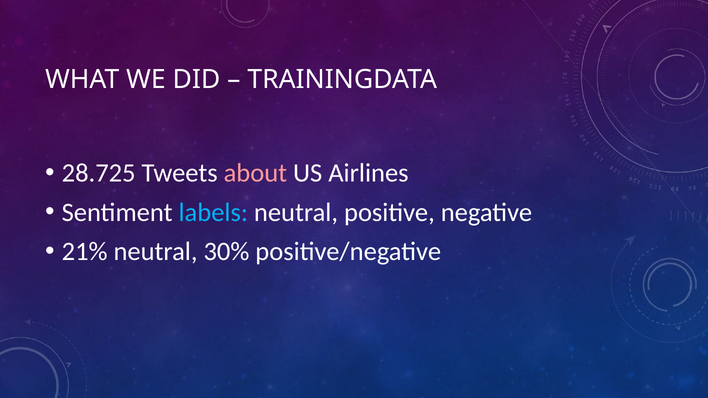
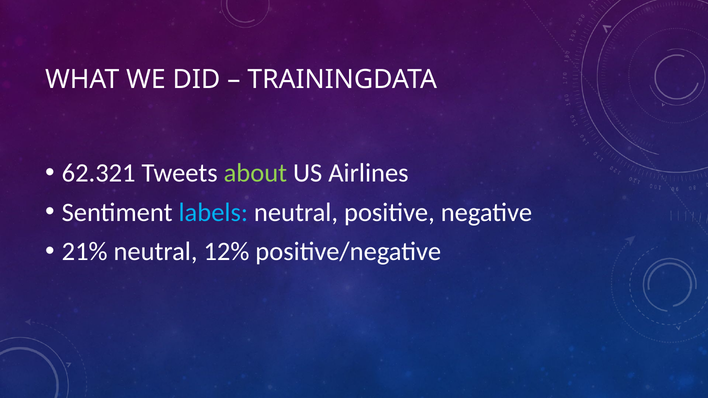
28.725: 28.725 -> 62.321
about colour: pink -> light green
30%: 30% -> 12%
